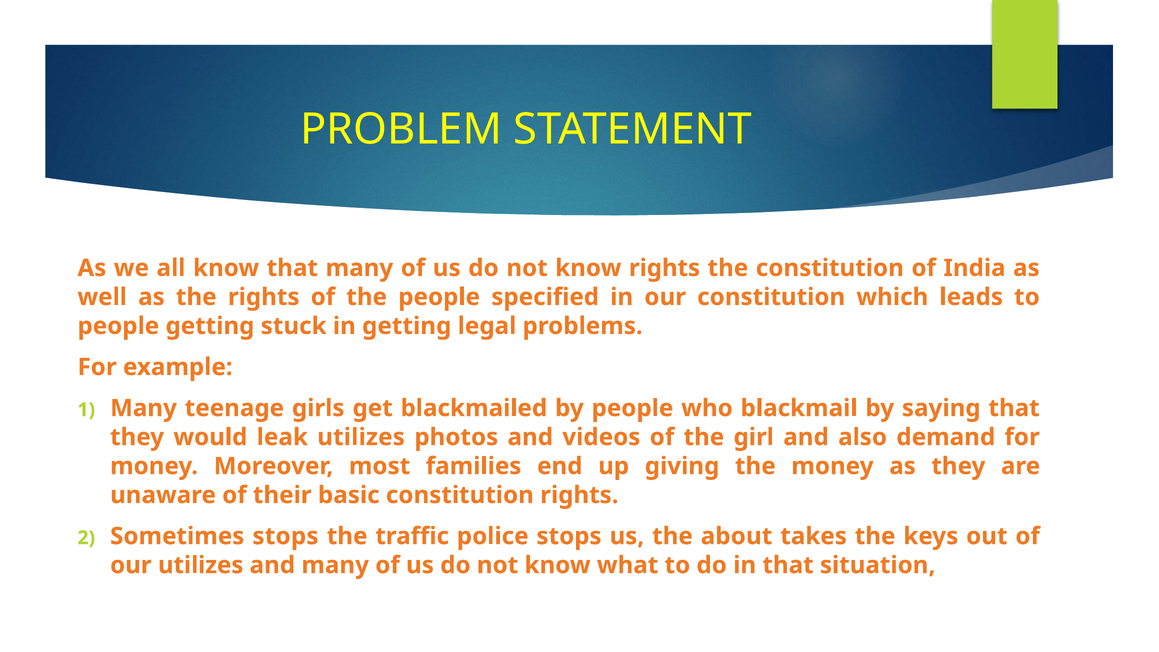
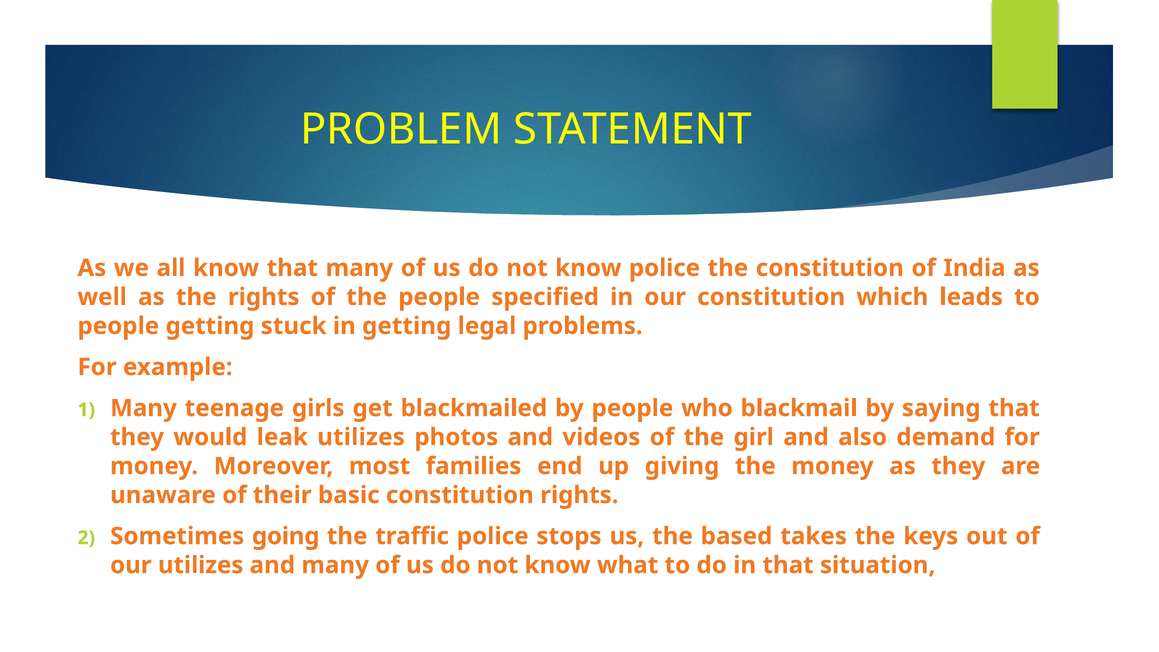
know rights: rights -> police
Sometimes stops: stops -> going
about: about -> based
